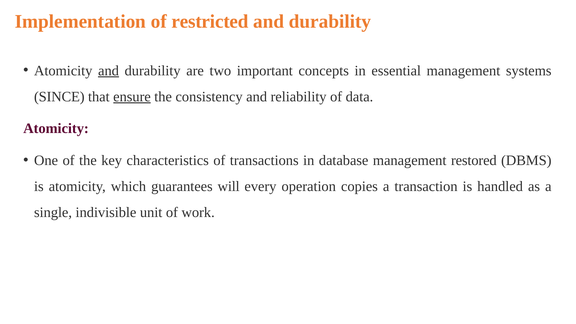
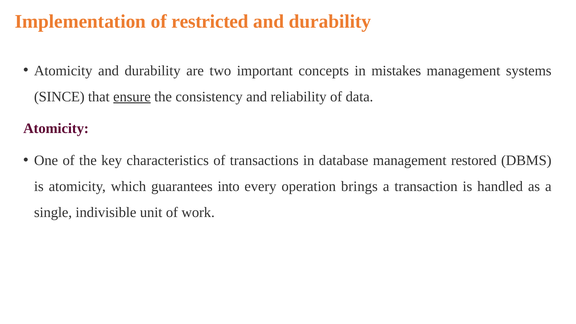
and at (109, 71) underline: present -> none
essential: essential -> mistakes
will: will -> into
copies: copies -> brings
